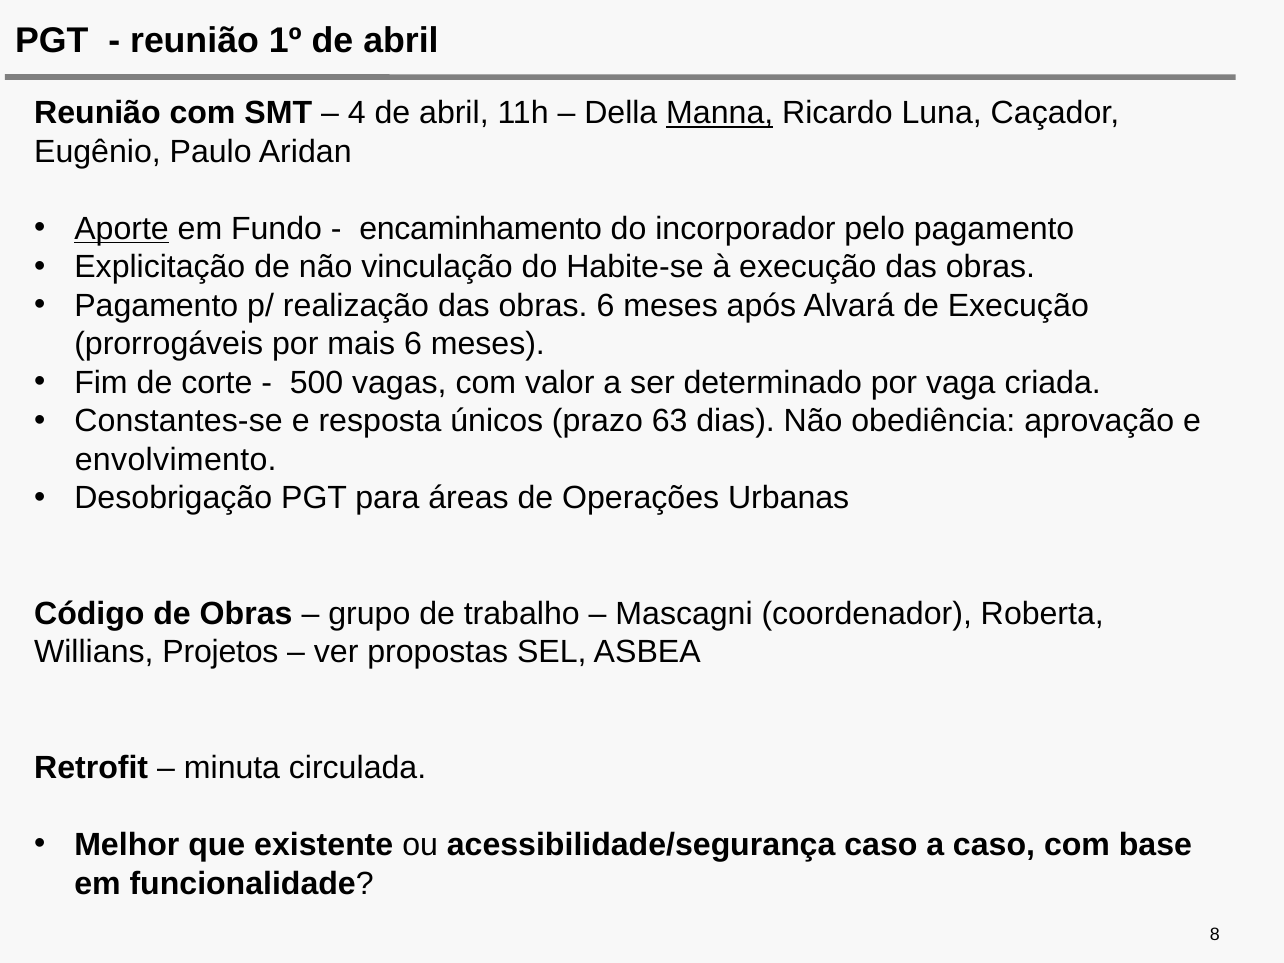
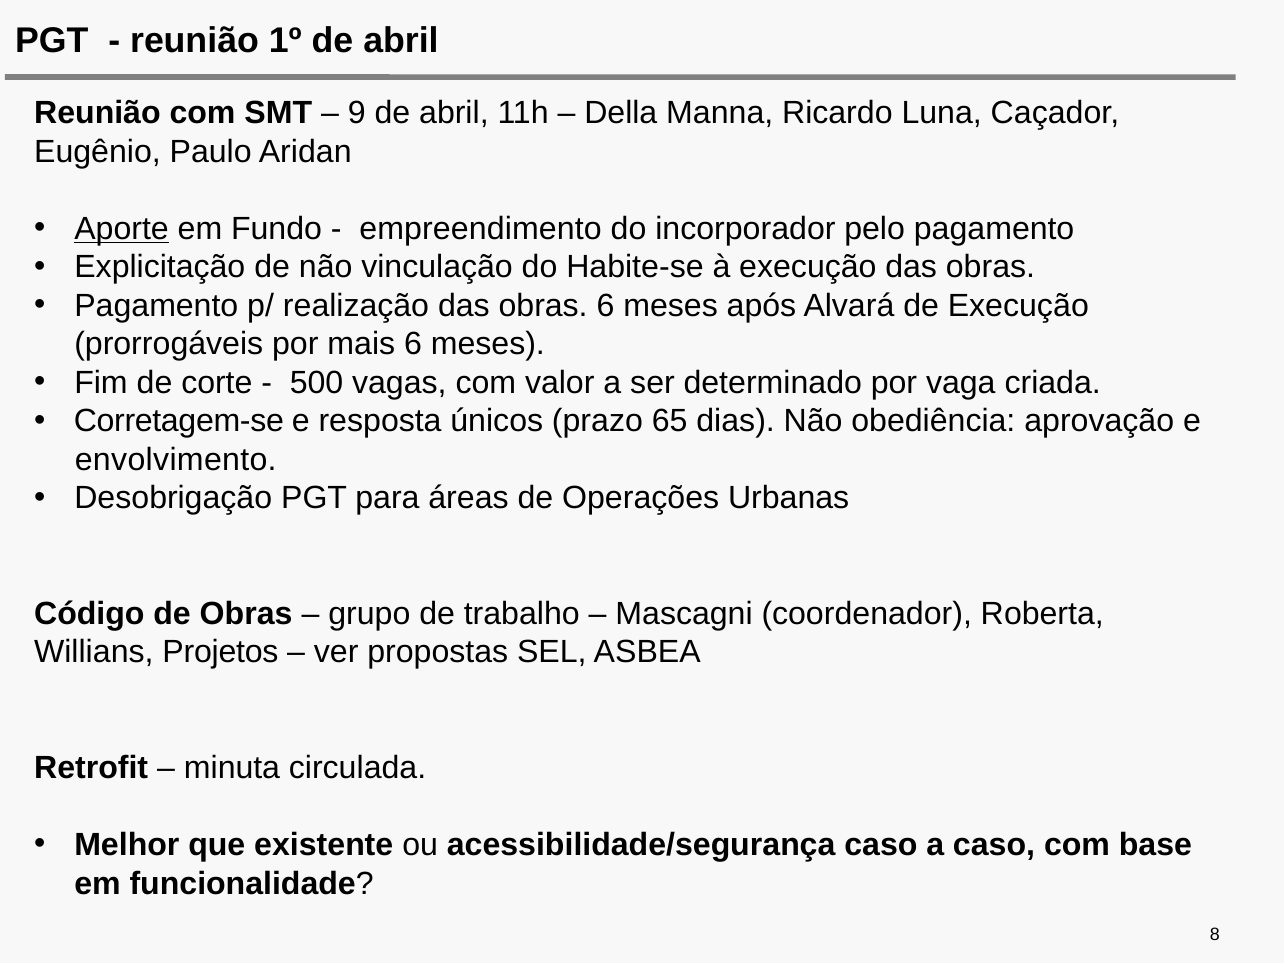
4: 4 -> 9
Manna underline: present -> none
encaminhamento: encaminhamento -> empreendimento
Constantes-se: Constantes-se -> Corretagem-se
63: 63 -> 65
